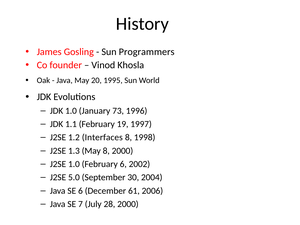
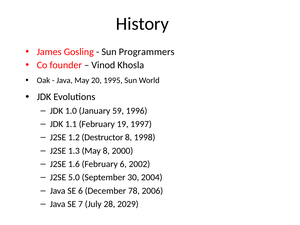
73: 73 -> 59
Interfaces: Interfaces -> Destructor
J2SE 1.0: 1.0 -> 1.6
61: 61 -> 78
28 2000: 2000 -> 2029
